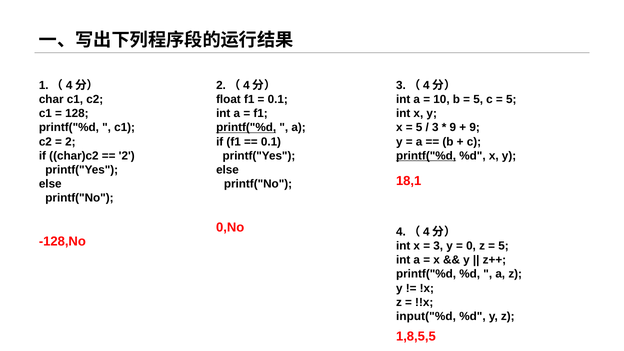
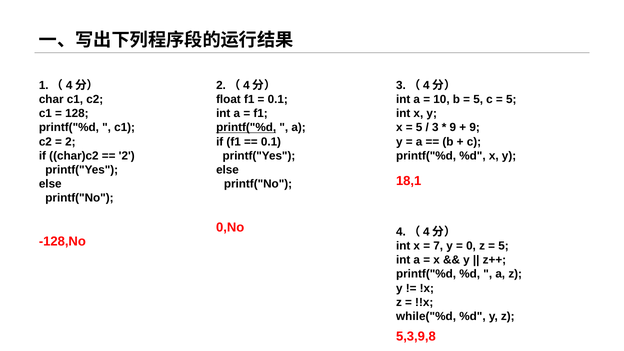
printf("%d at (426, 156) underline: present -> none
3 at (438, 246): 3 -> 7
input("%d: input("%d -> while("%d
1,8,5,5: 1,8,5,5 -> 5,3,9,8
